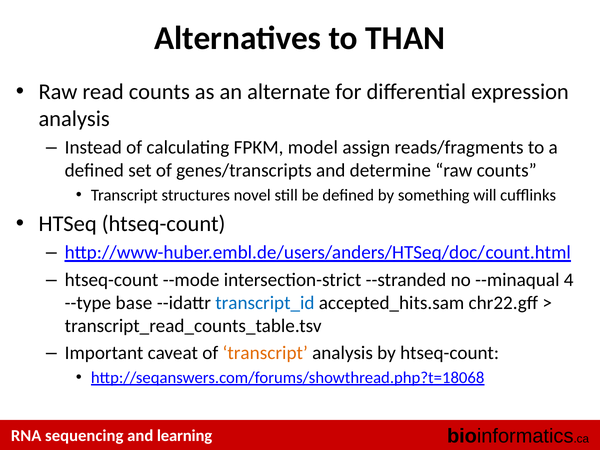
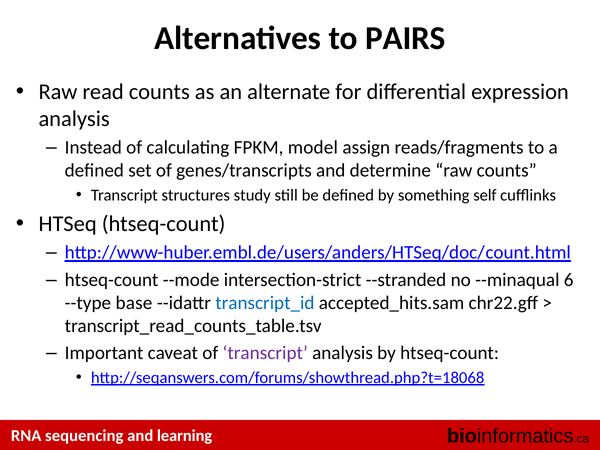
THAN: THAN -> PAIRS
novel: novel -> study
will: will -> self
4: 4 -> 6
transcript at (265, 353) colour: orange -> purple
